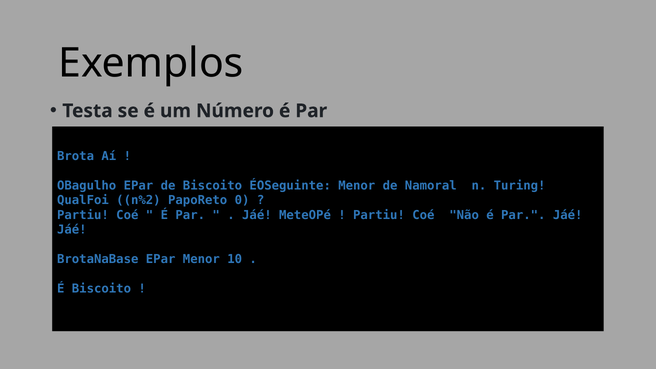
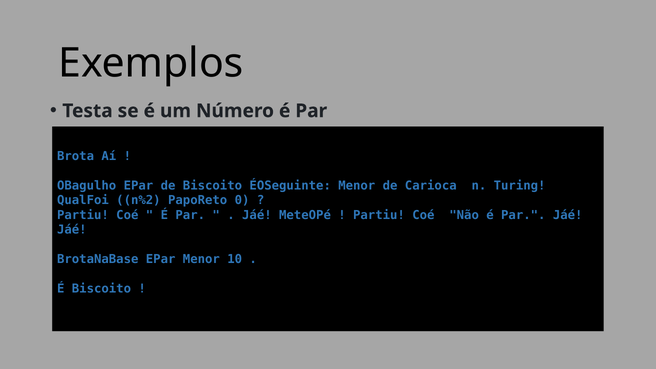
Namoral: Namoral -> Carioca
